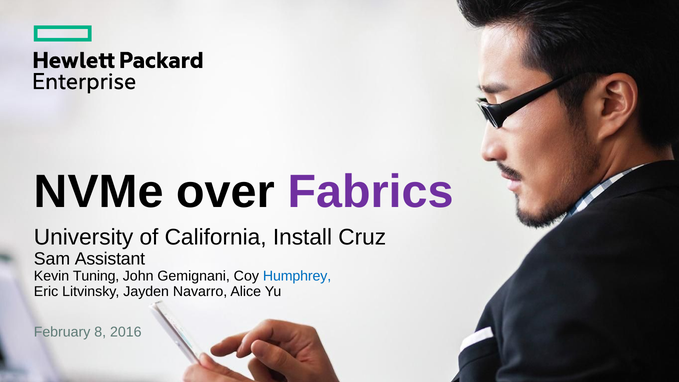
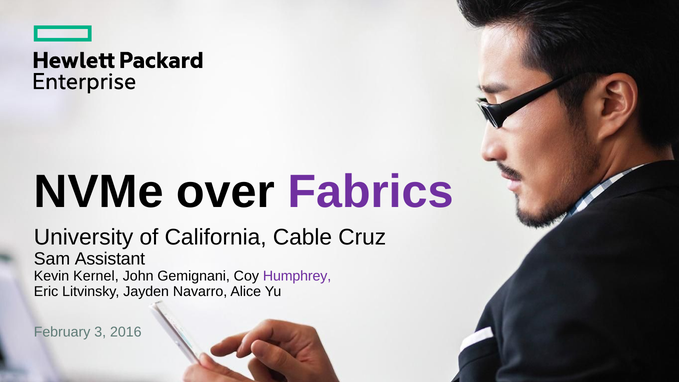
Install: Install -> Cable
Tuning: Tuning -> Kernel
Humphrey colour: blue -> purple
8: 8 -> 3
